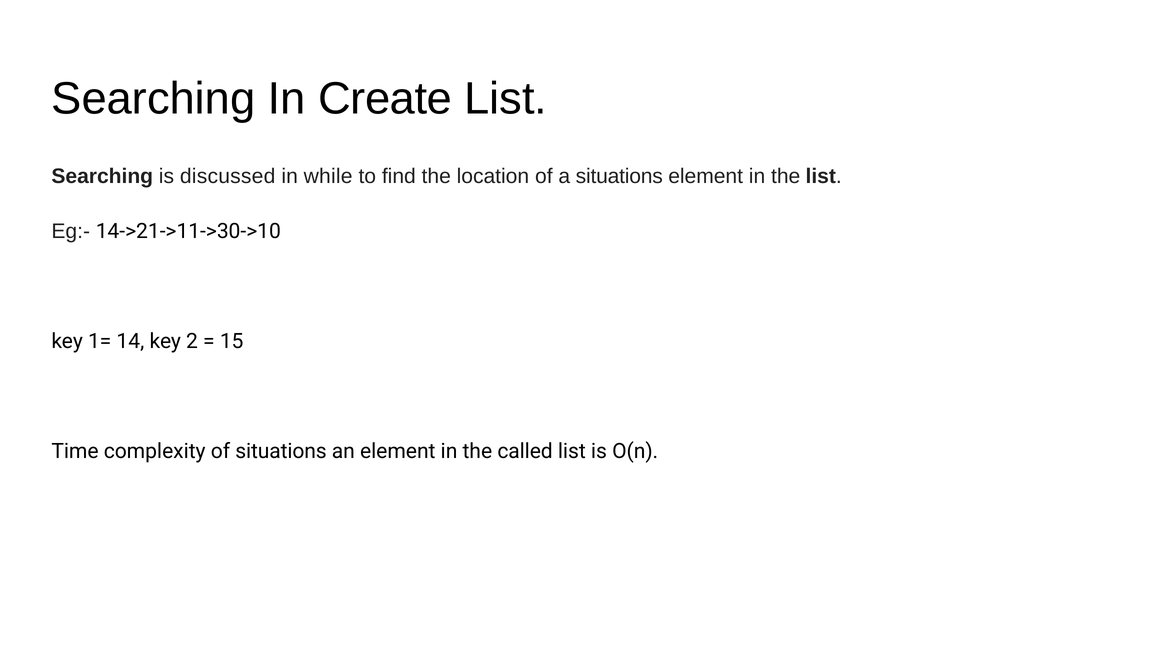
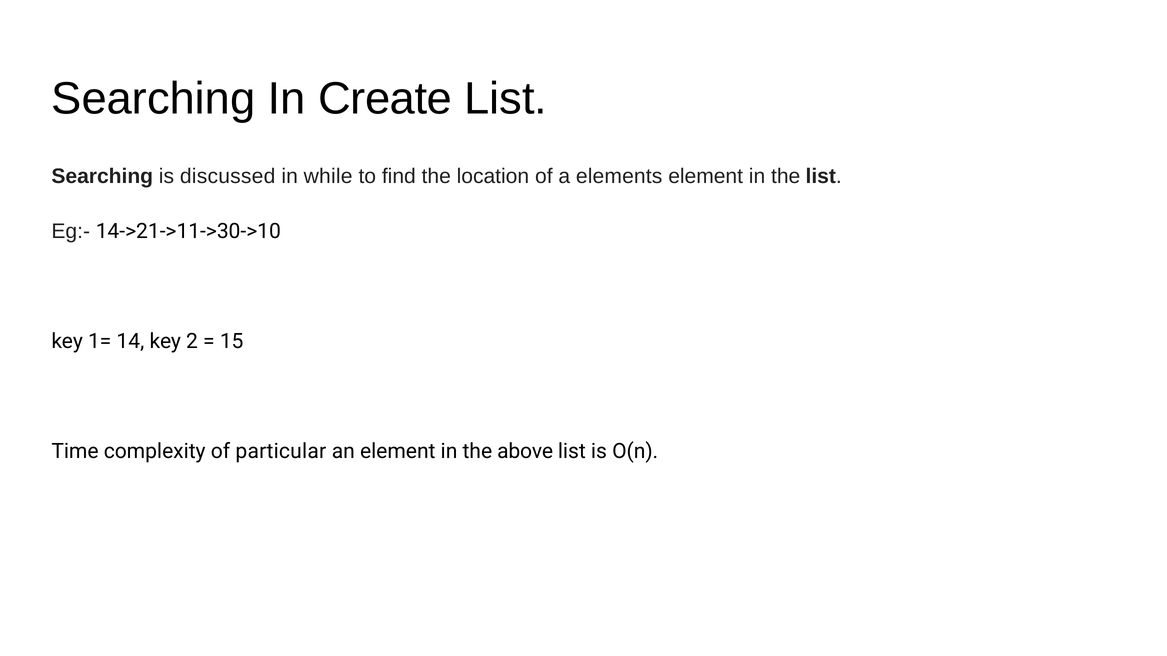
a situations: situations -> elements
of situations: situations -> particular
called: called -> above
